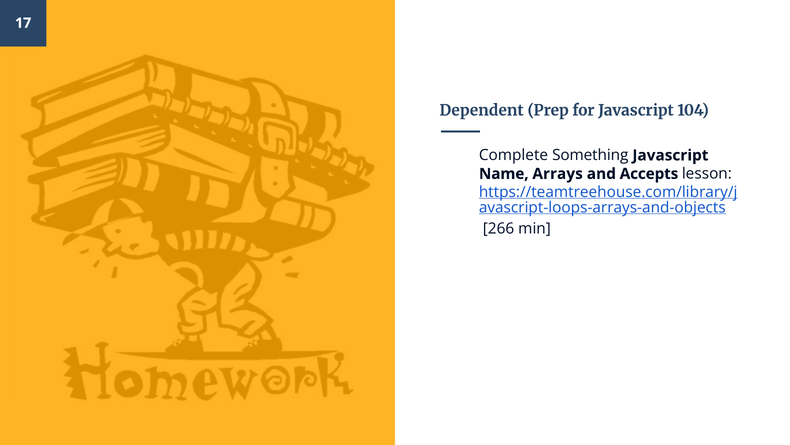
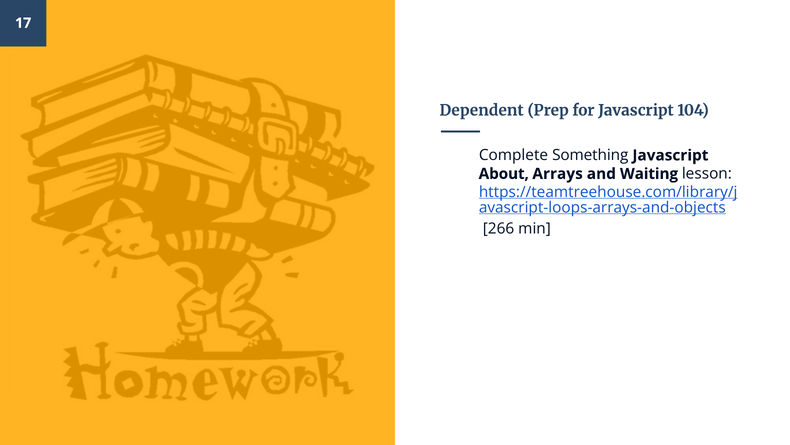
Name: Name -> About
Accepts: Accepts -> Waiting
